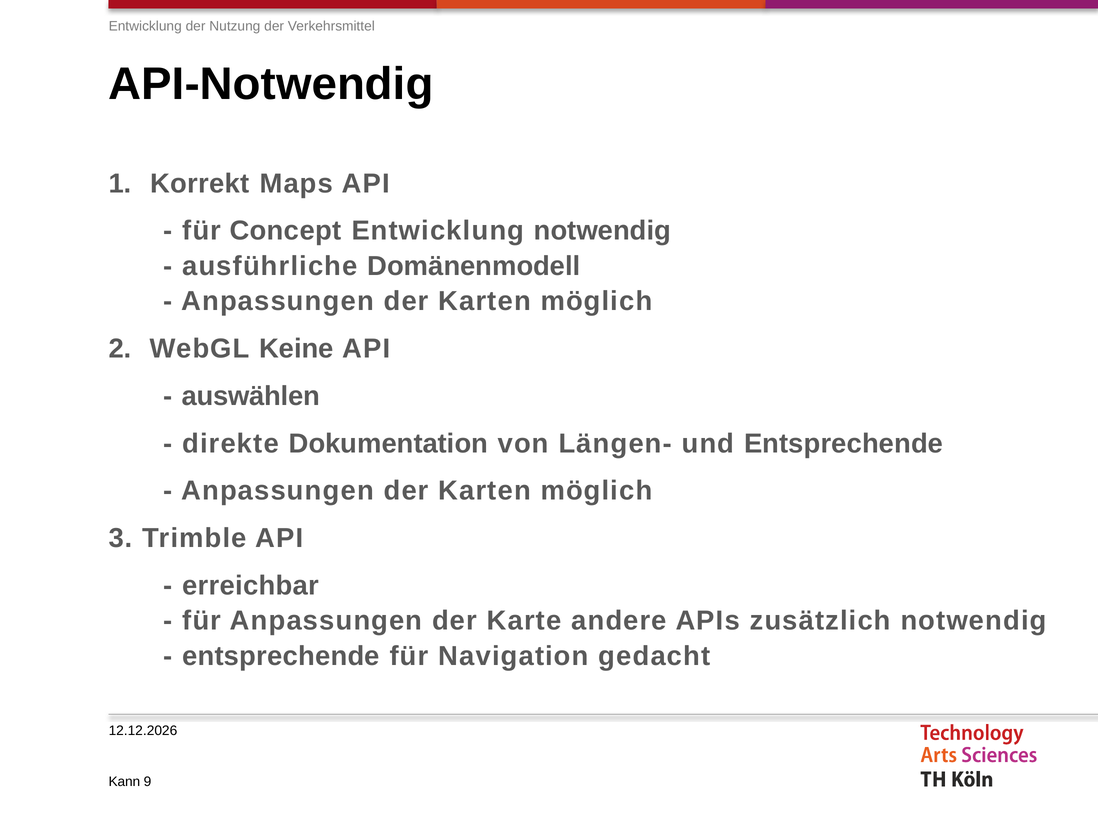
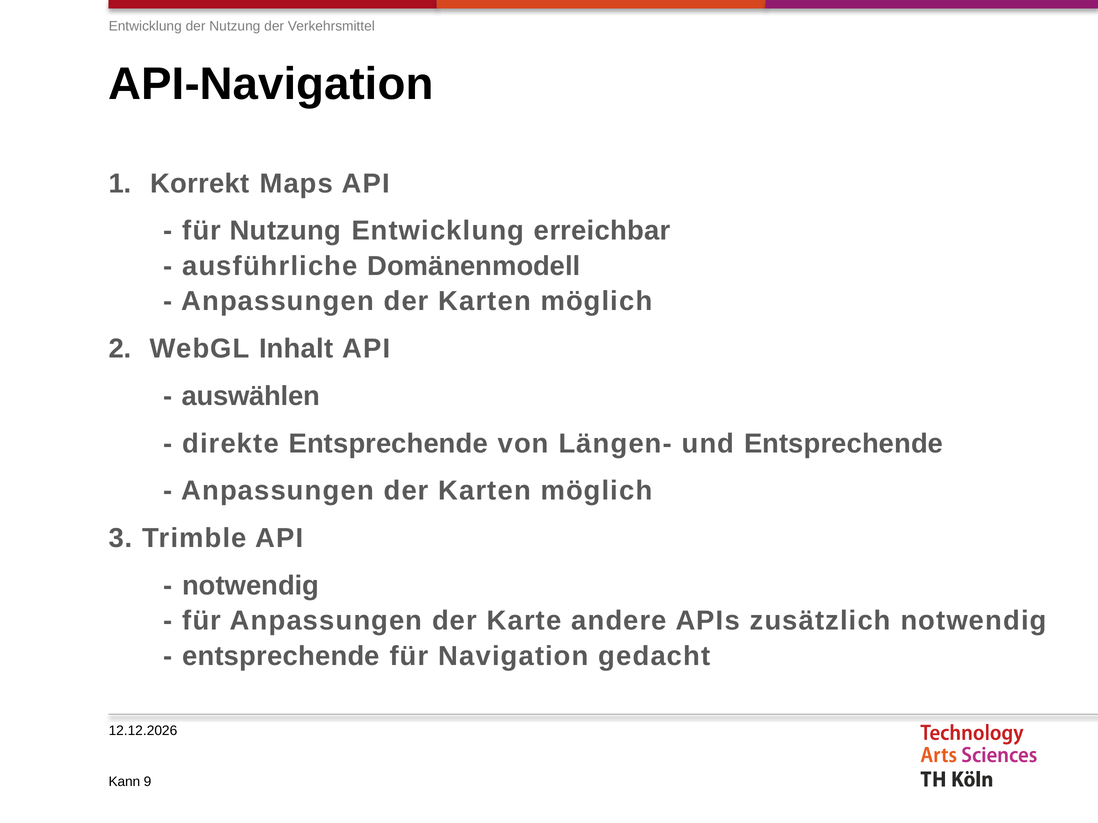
API-Notwendig: API-Notwendig -> API-Navigation
für Concept: Concept -> Nutzung
Entwicklung notwendig: notwendig -> erreichbar
Keine: Keine -> Inhalt
direkte Dokumentation: Dokumentation -> Entsprechende
erreichbar at (251, 586): erreichbar -> notwendig
